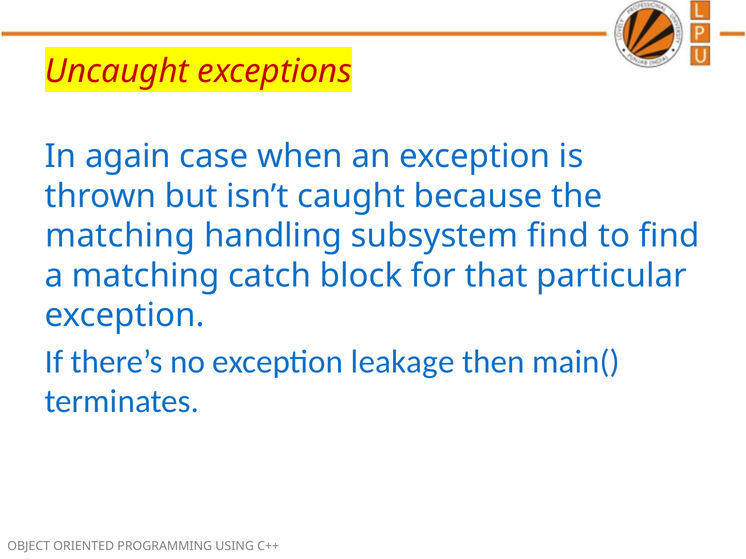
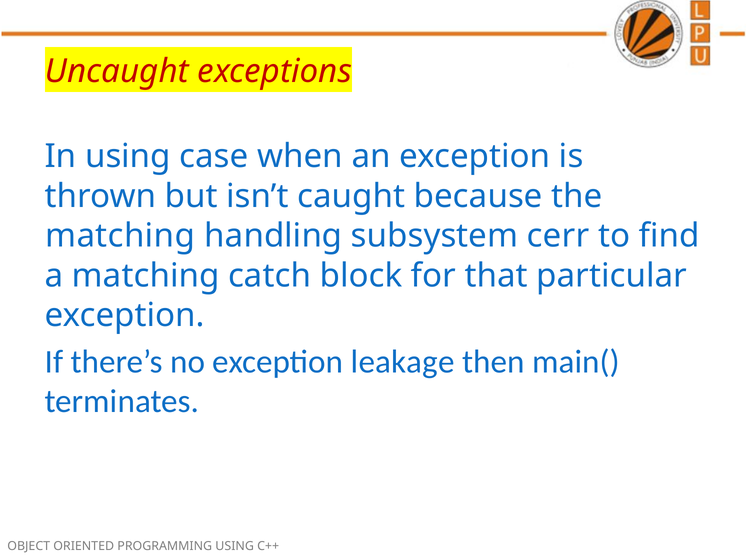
In again: again -> using
subsystem find: find -> cerr
